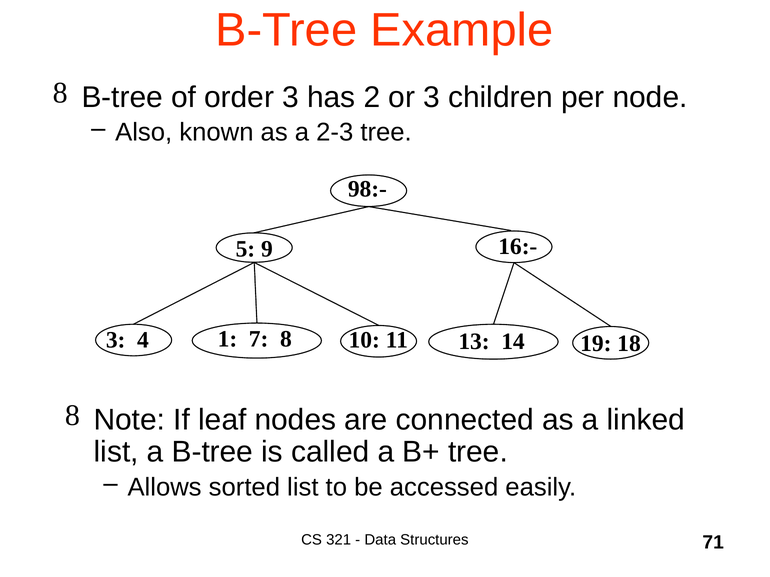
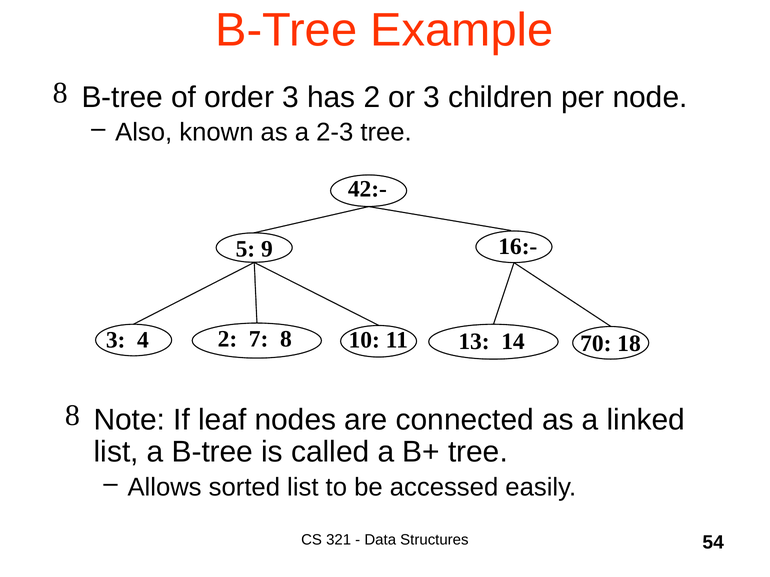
98:-: 98:- -> 42:-
4 1: 1 -> 2
19: 19 -> 70
71: 71 -> 54
